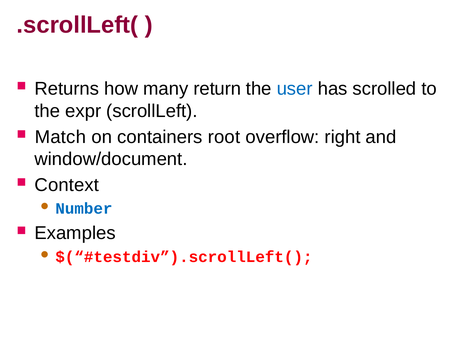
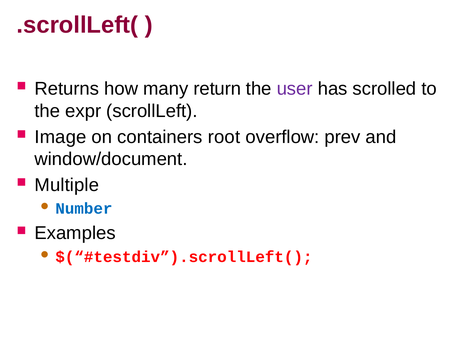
user colour: blue -> purple
Match: Match -> Image
right: right -> prev
Context: Context -> Multiple
